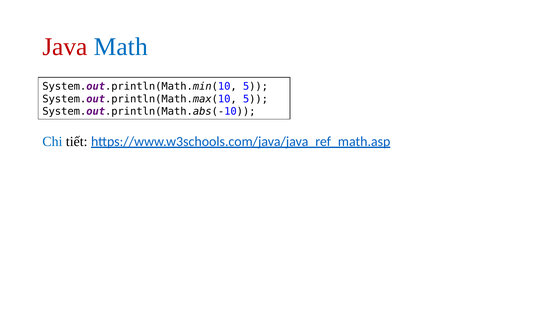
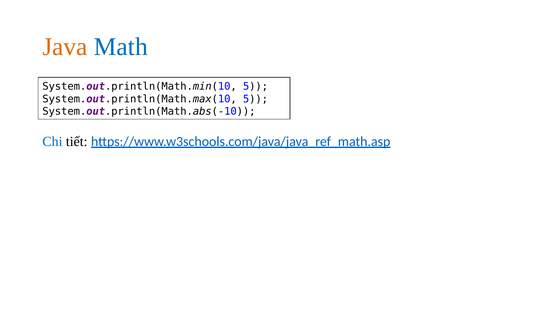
Java colour: red -> orange
